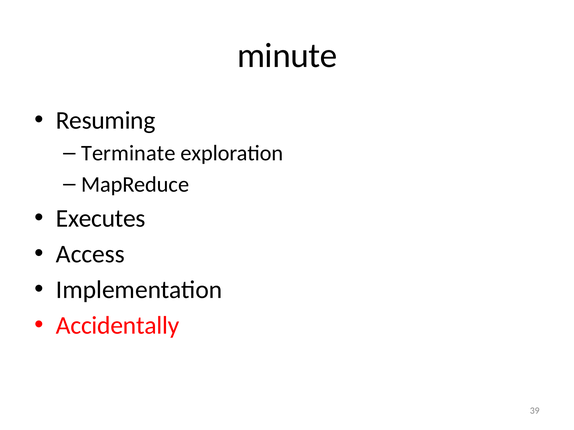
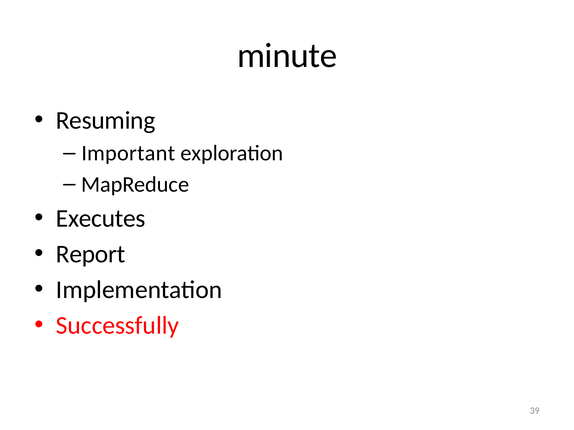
Terminate: Terminate -> Important
Access: Access -> Report
Accidentally: Accidentally -> Successfully
